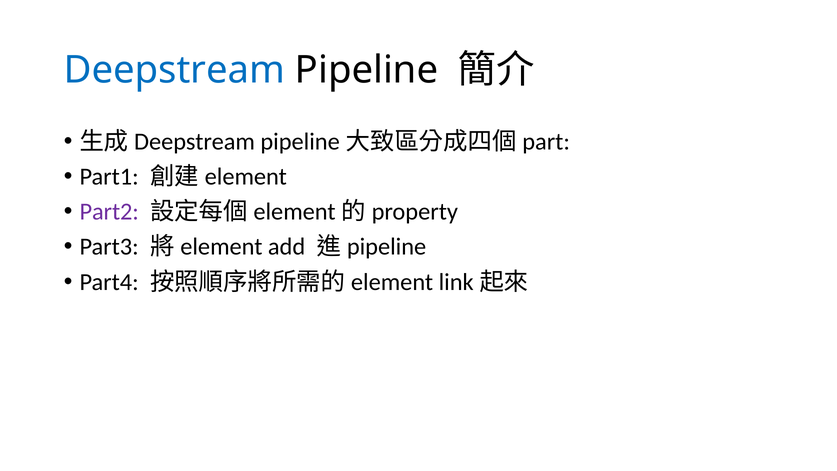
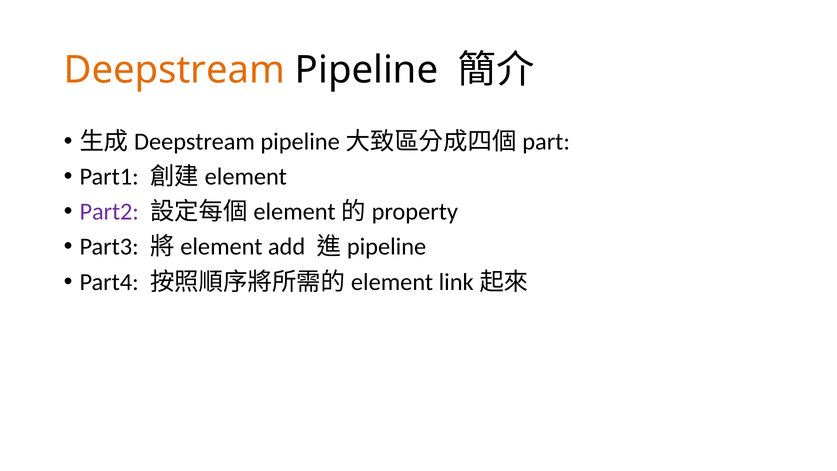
Deepstream colour: blue -> orange
